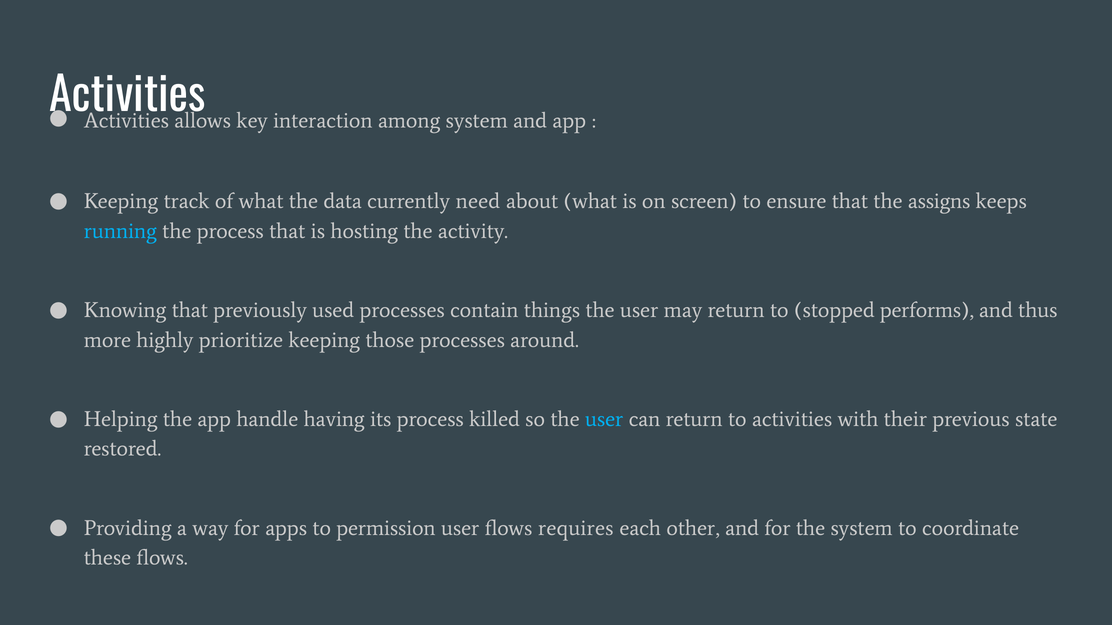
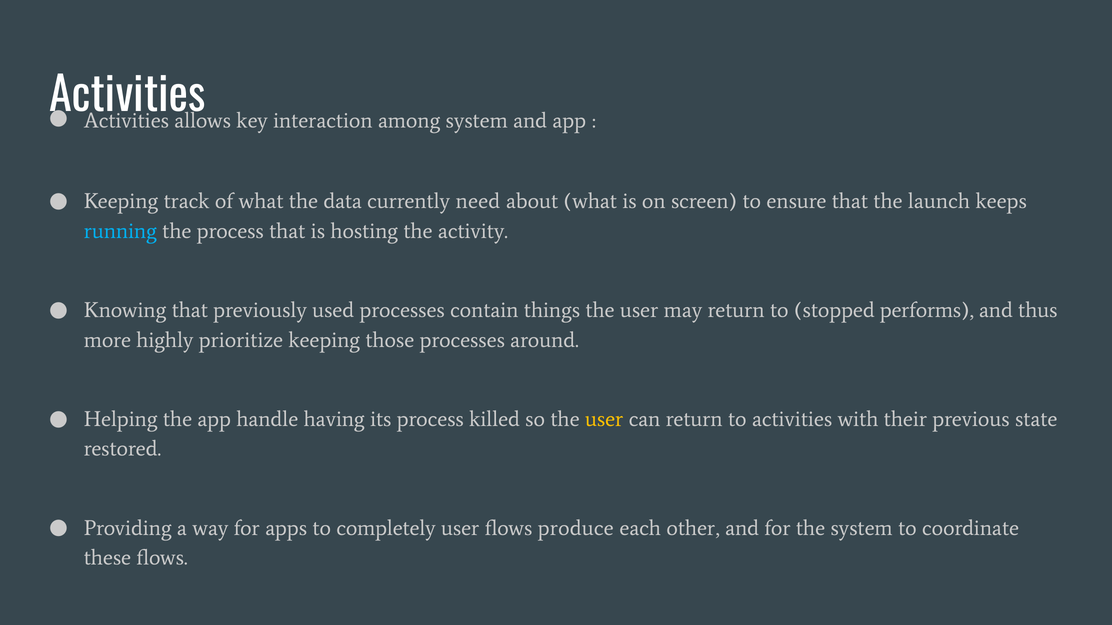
assigns: assigns -> launch
user at (604, 419) colour: light blue -> yellow
permission: permission -> completely
requires: requires -> produce
